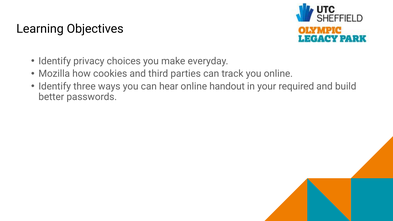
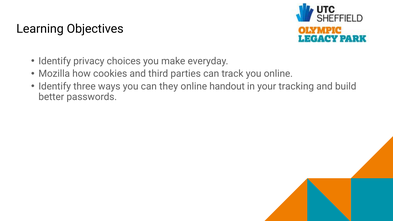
hear: hear -> they
required: required -> tracking
